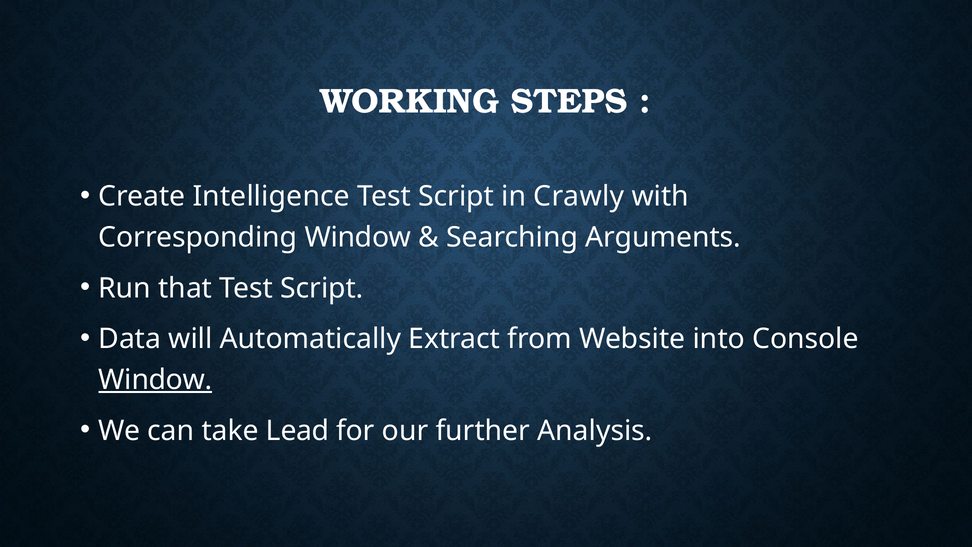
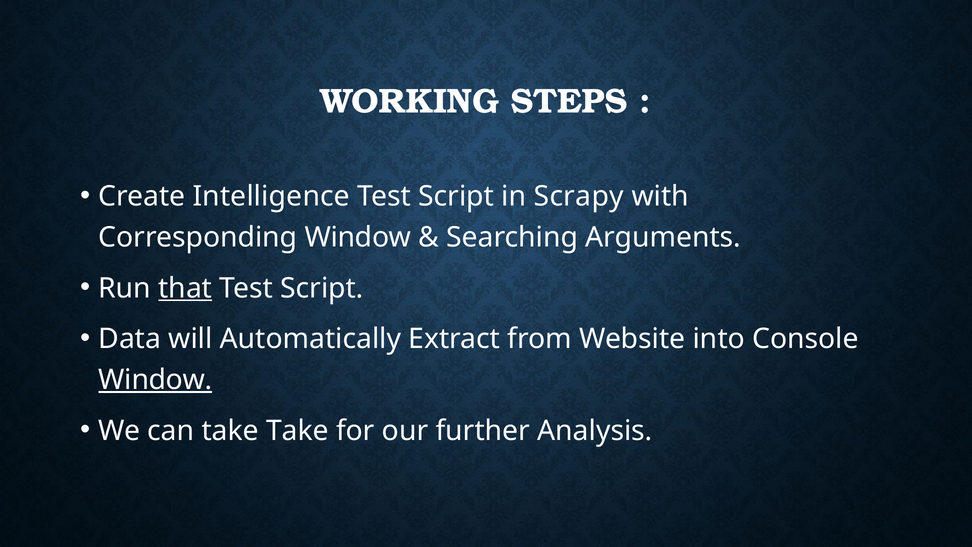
Crawly: Crawly -> Scrapy
that underline: none -> present
take Lead: Lead -> Take
